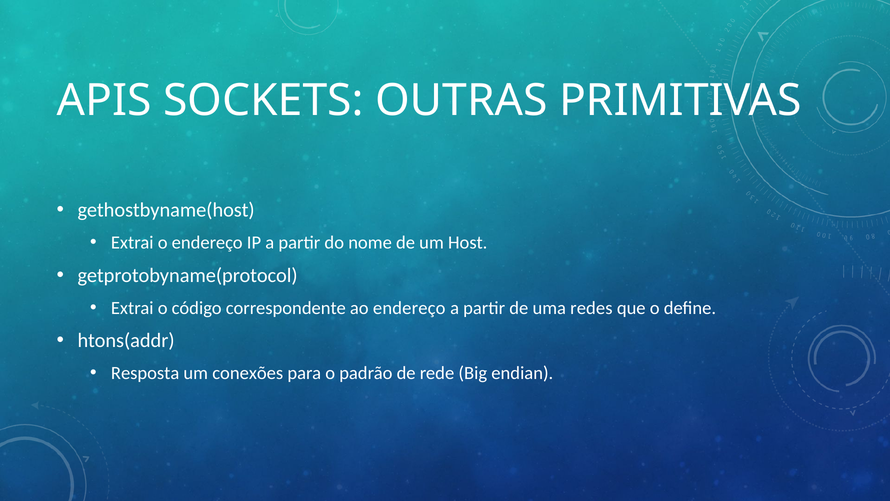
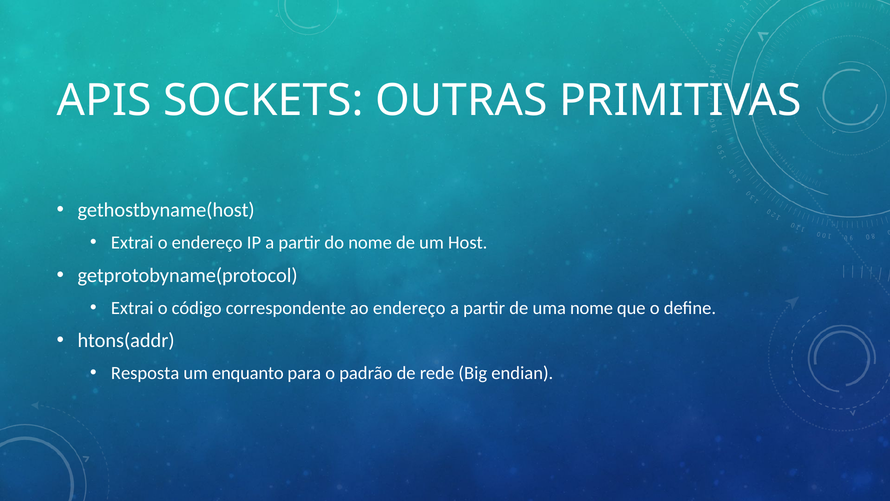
uma redes: redes -> nome
conexões: conexões -> enquanto
